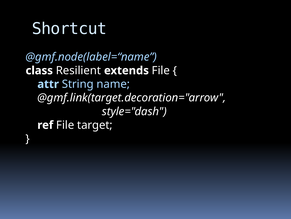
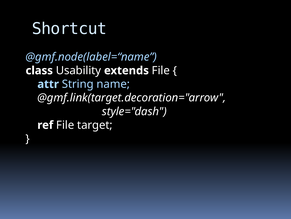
Resilient: Resilient -> Usability
